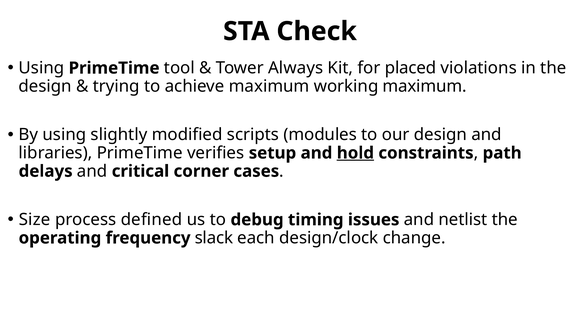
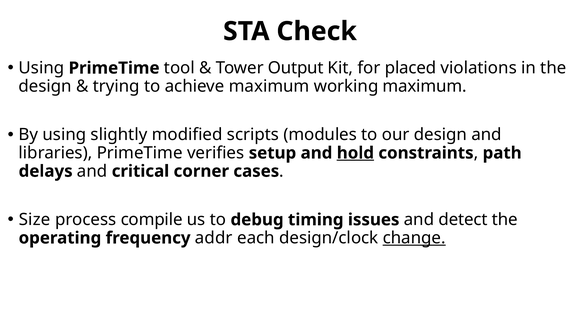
Always: Always -> Output
defined: defined -> compile
netlist: netlist -> detect
slack: slack -> addr
change underline: none -> present
